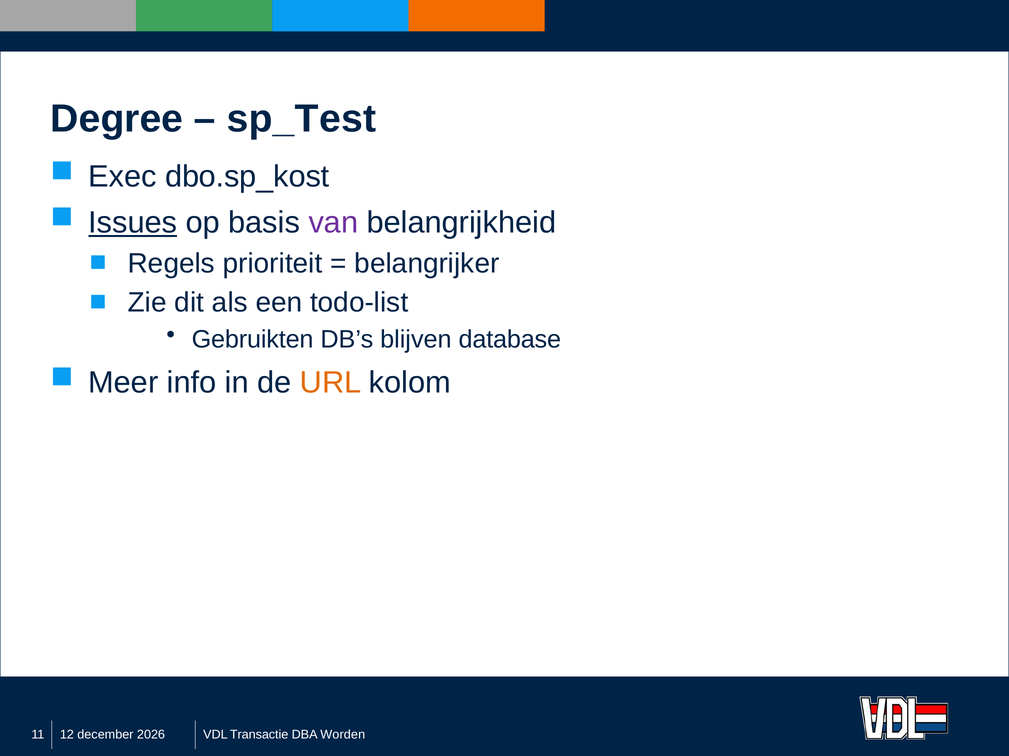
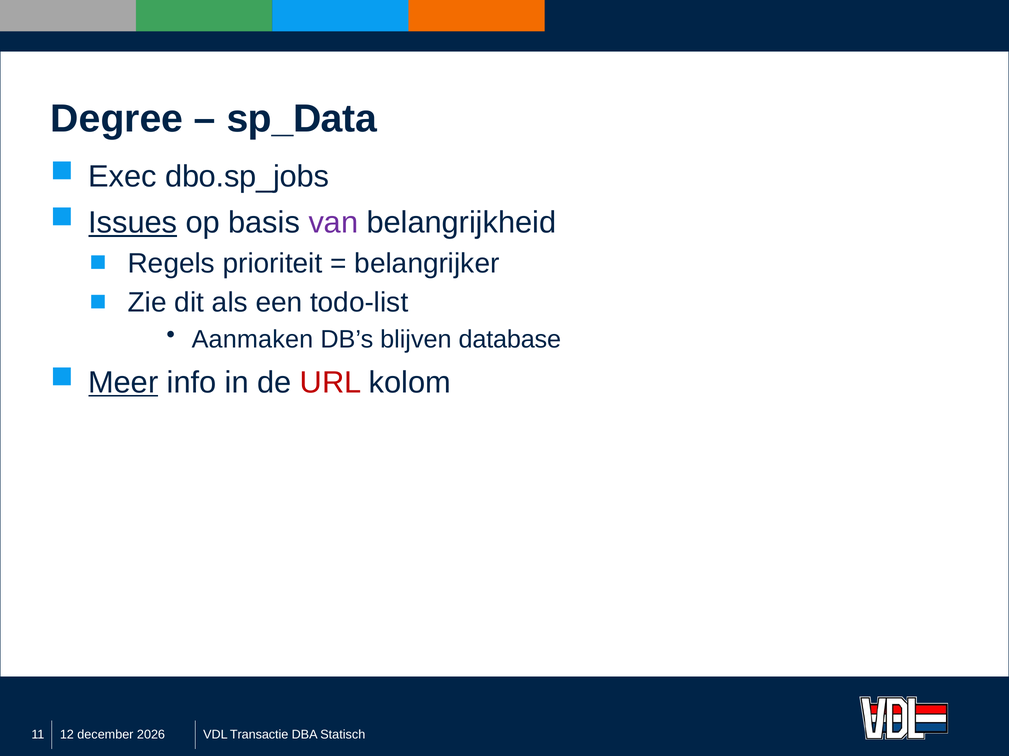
sp_Test: sp_Test -> sp_Data
dbo.sp_kost: dbo.sp_kost -> dbo.sp_jobs
Gebruikten: Gebruikten -> Aanmaken
Meer underline: none -> present
URL colour: orange -> red
Worden: Worden -> Statisch
